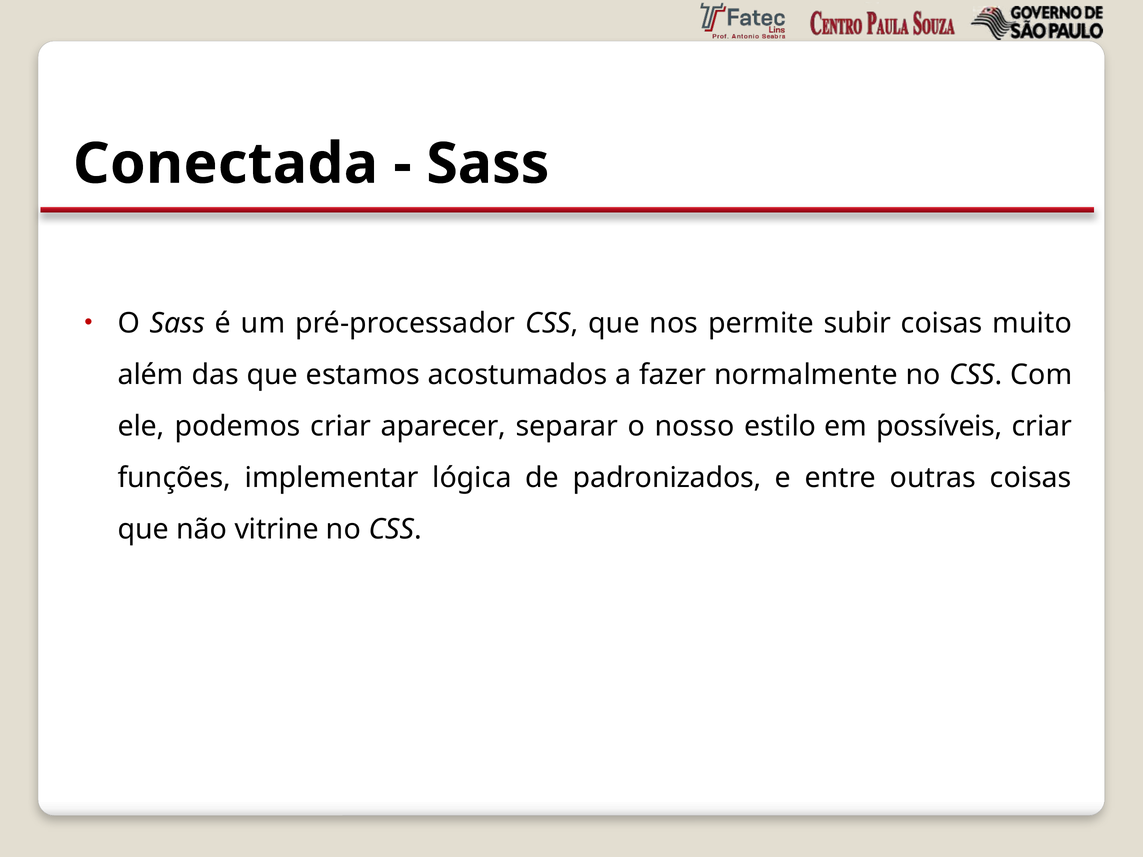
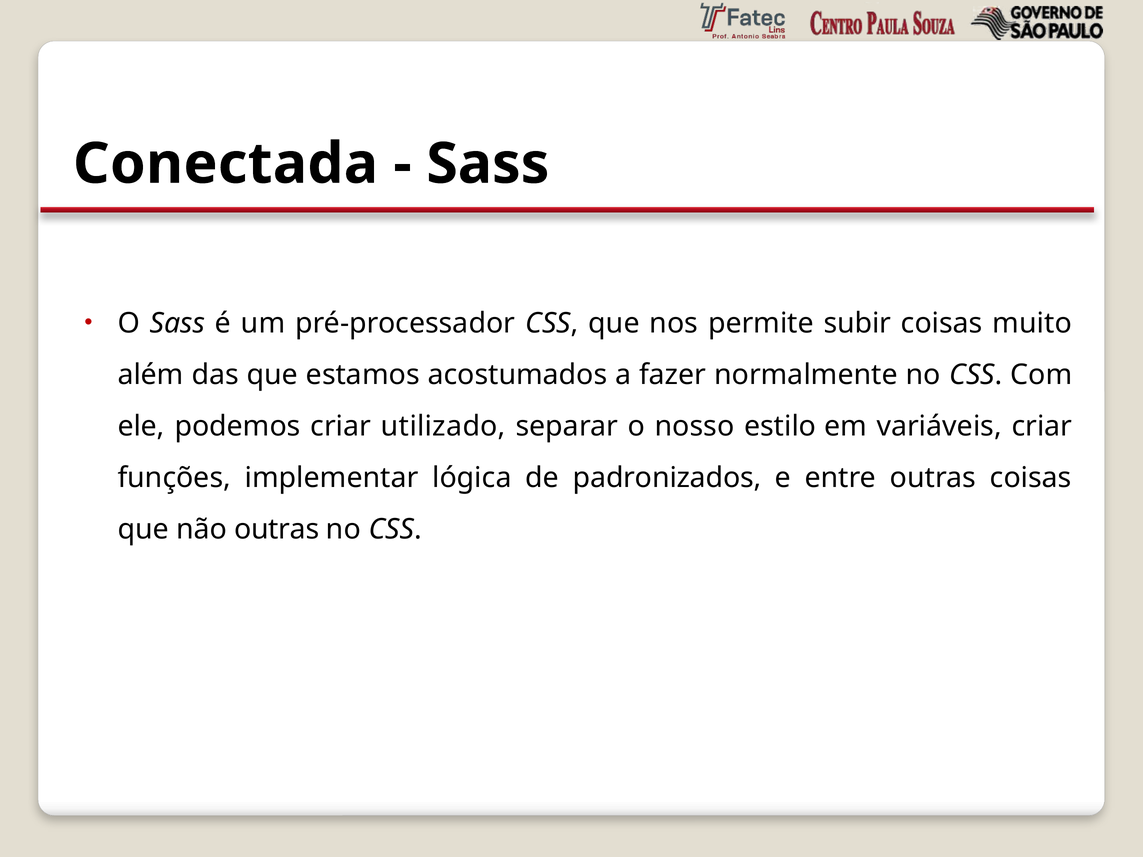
aparecer: aparecer -> utilizado
possíveis: possíveis -> variáveis
não vitrine: vitrine -> outras
